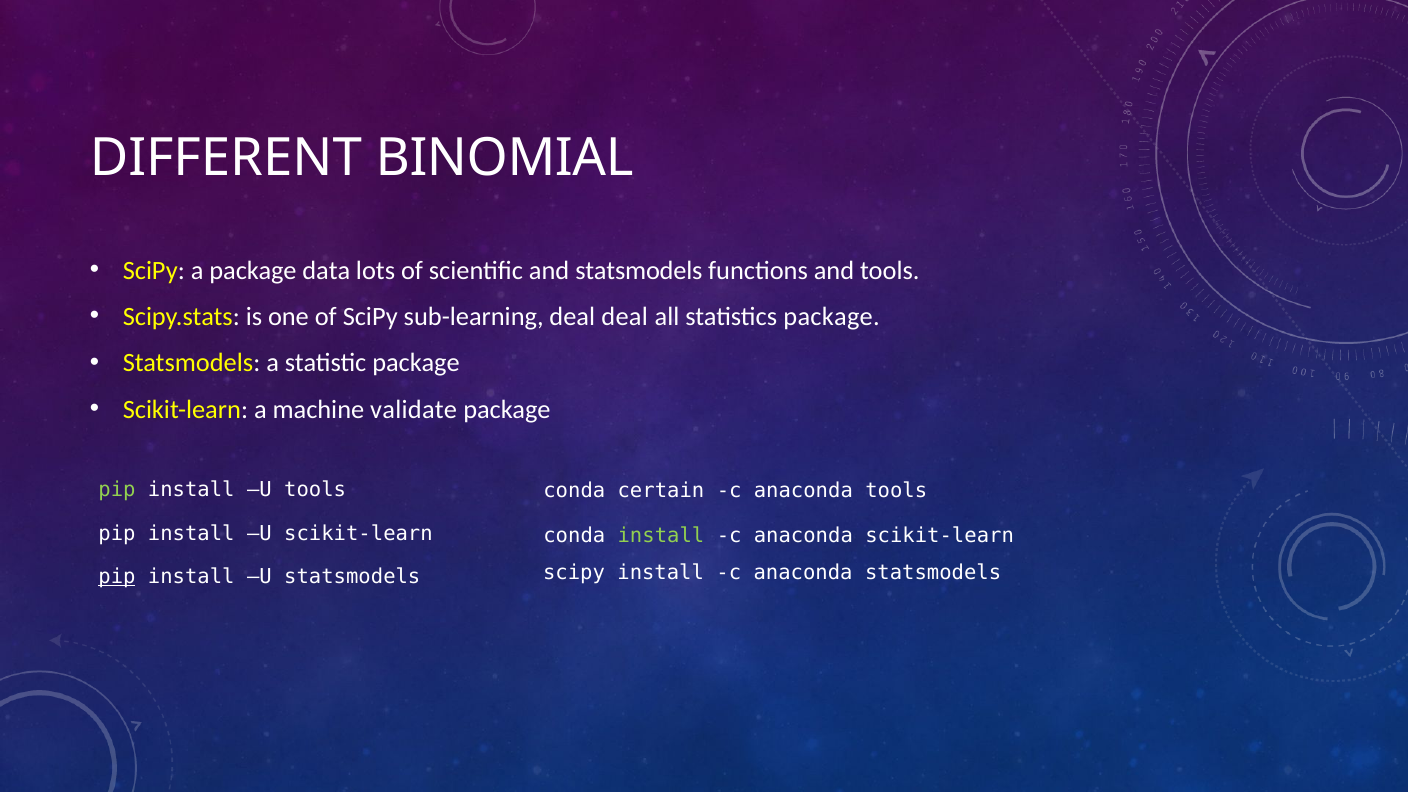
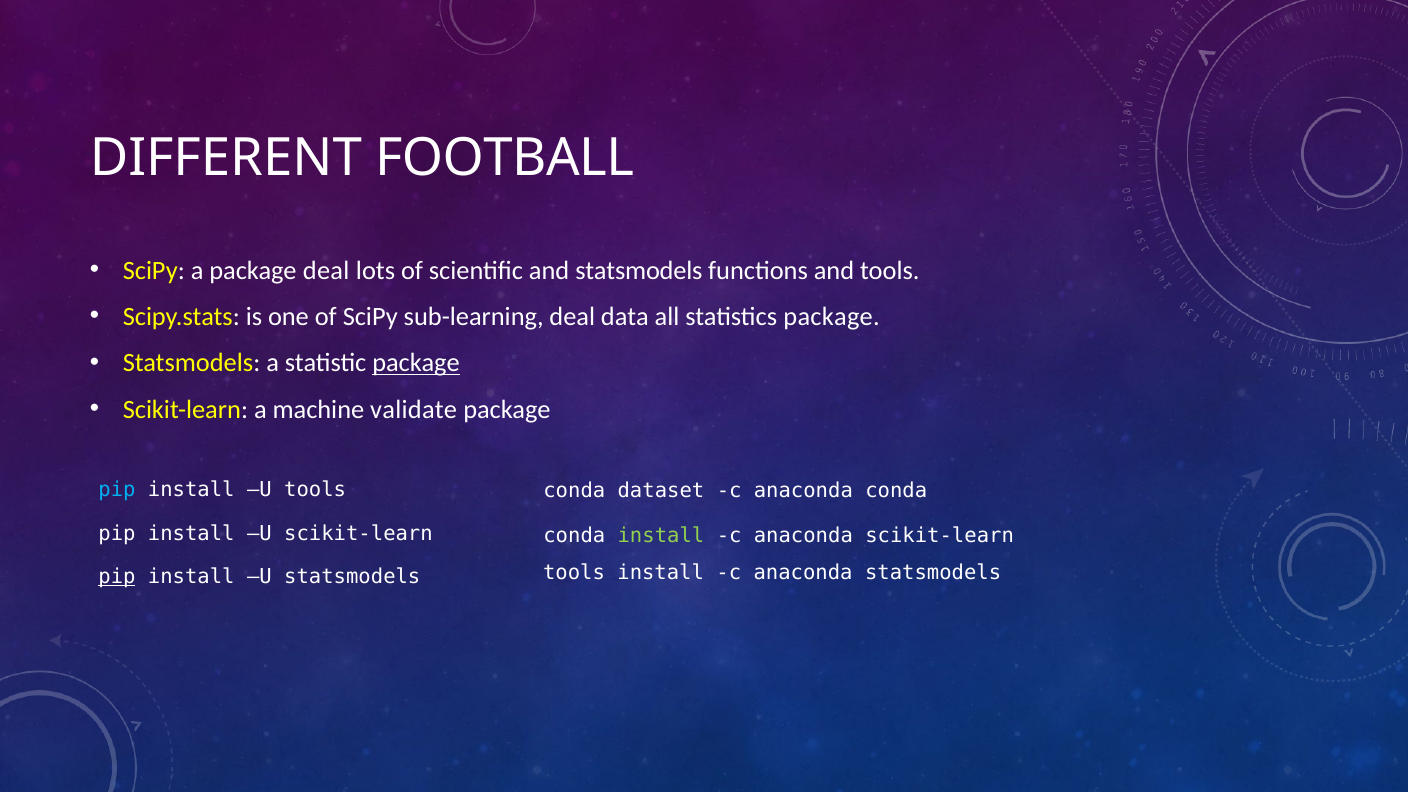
BINOMIAL: BINOMIAL -> FOOTBALL
package data: data -> deal
deal deal: deal -> data
package at (416, 363) underline: none -> present
pip at (117, 490) colour: light green -> light blue
certain: certain -> dataset
anaconda tools: tools -> conda
statsmodels scipy: scipy -> tools
